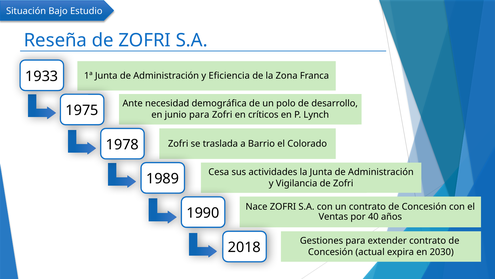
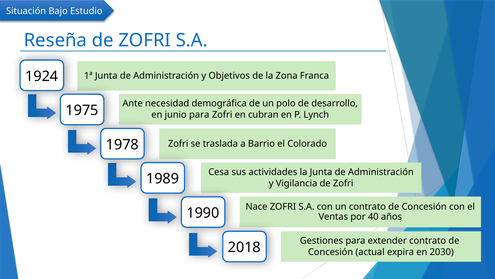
1933: 1933 -> 1924
Eficiencia: Eficiencia -> Objetivos
críticos: críticos -> cubran
